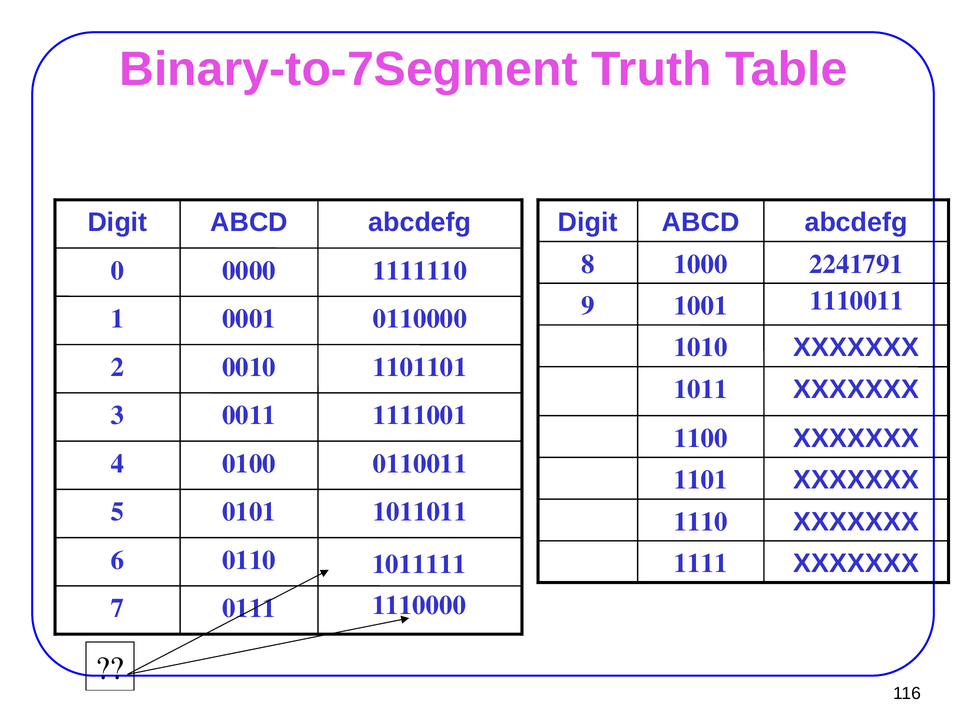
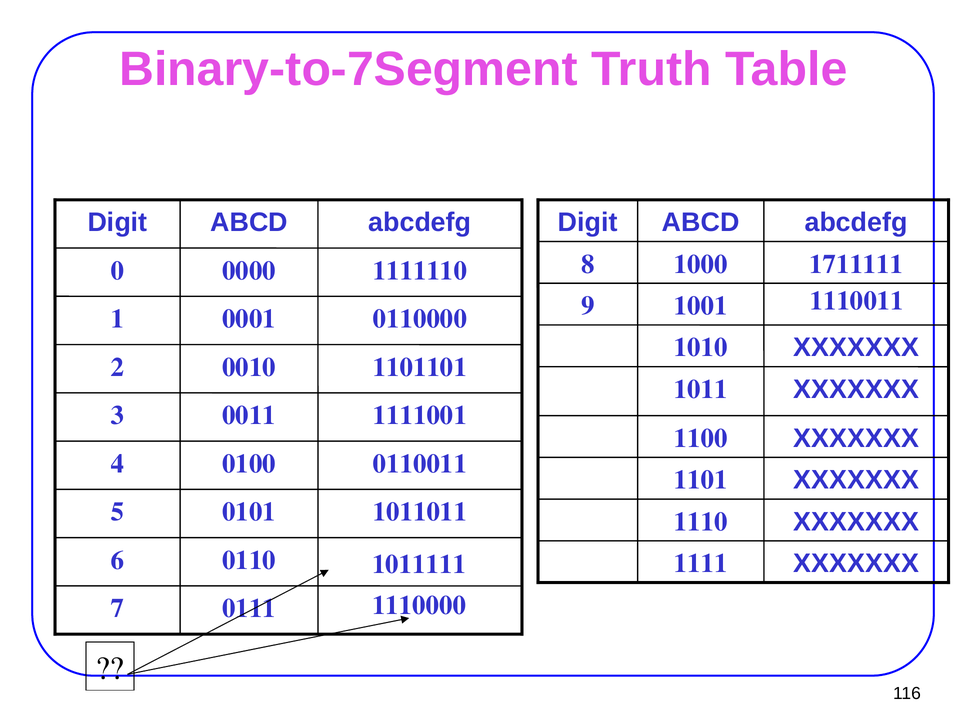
2241791: 2241791 -> 1711111
